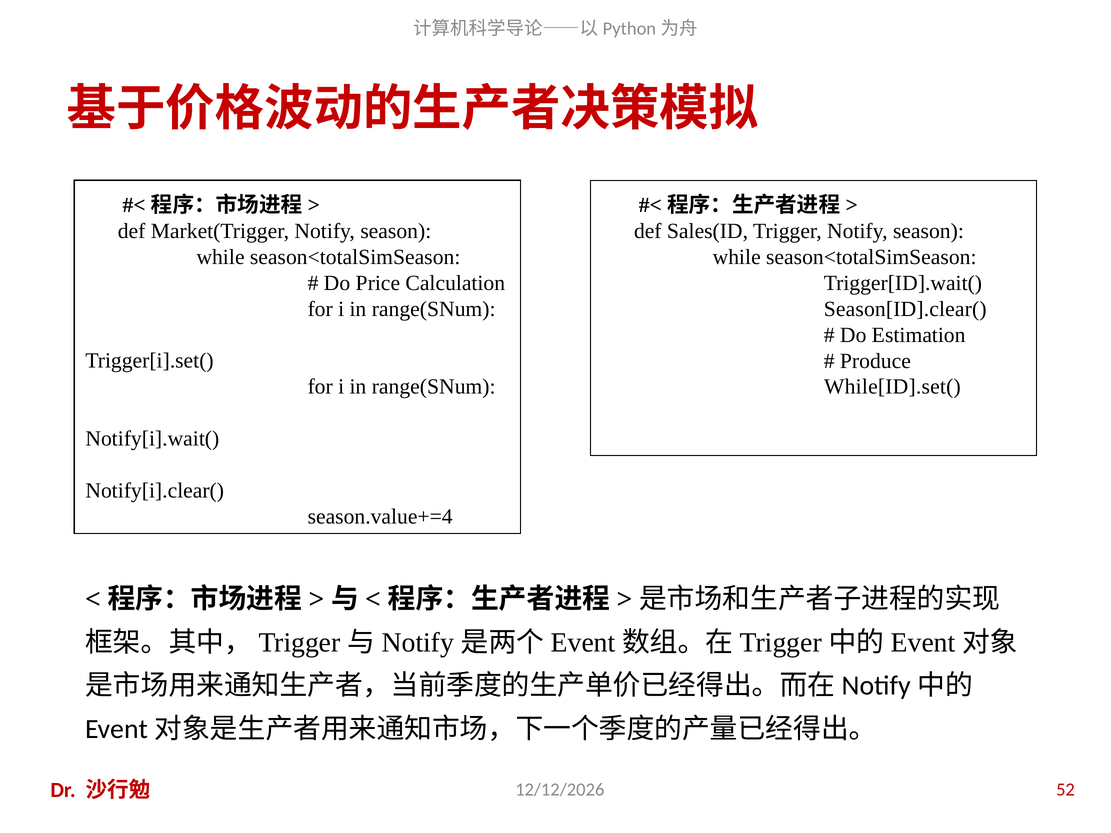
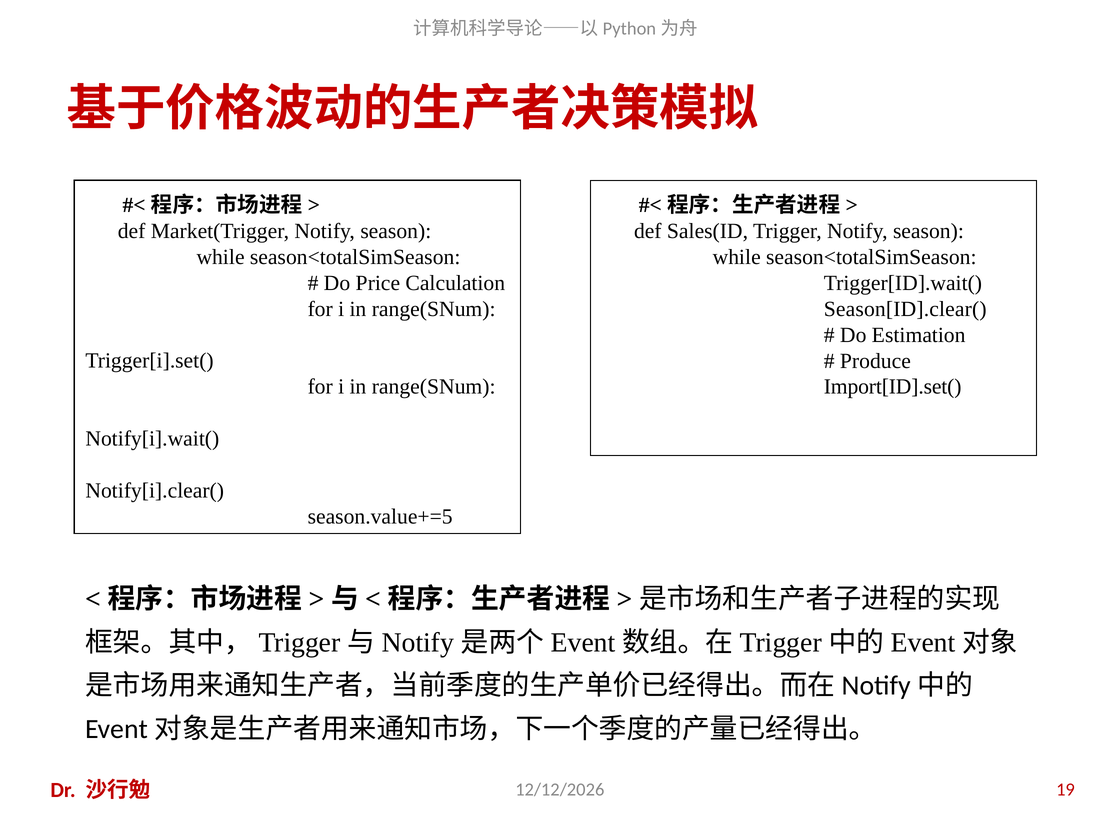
While[ID].set(: While[ID].set( -> Import[ID].set(
season.value+=4: season.value+=4 -> season.value+=5
52: 52 -> 19
